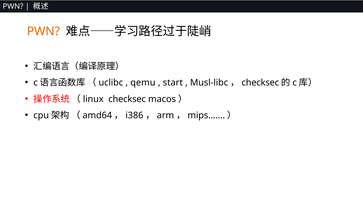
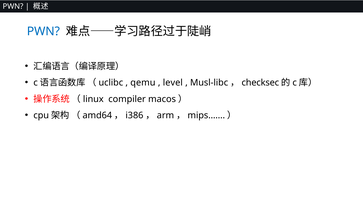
PWN at (43, 31) colour: orange -> blue
start: start -> level
checksec at (127, 99): checksec -> compiler
